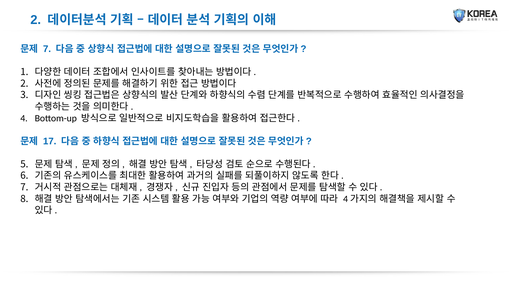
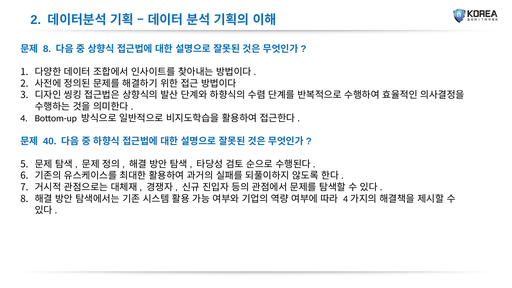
7 at (47, 49): 7 -> 8
17: 17 -> 40
